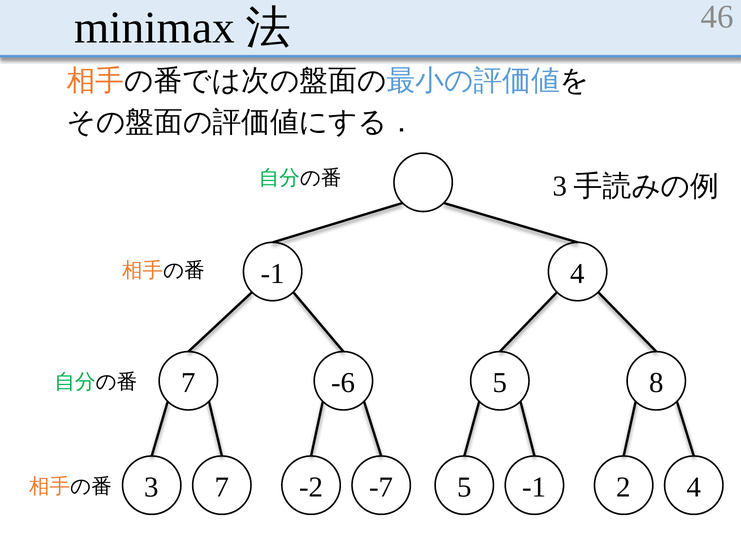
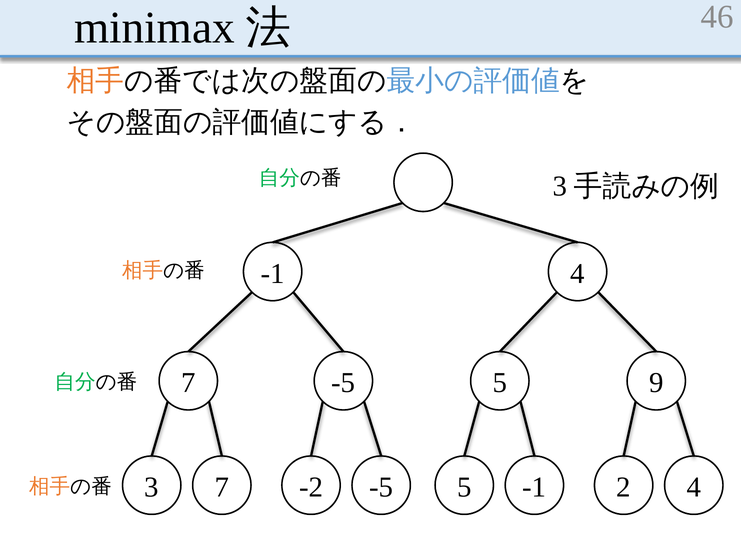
7 -6: -6 -> -5
8: 8 -> 9
-7 at (381, 487): -7 -> -5
